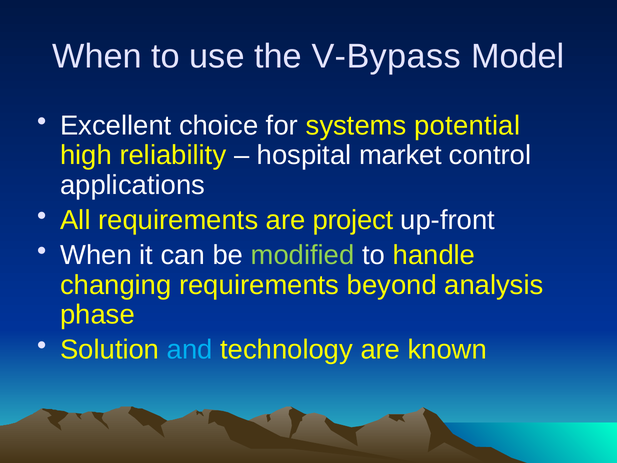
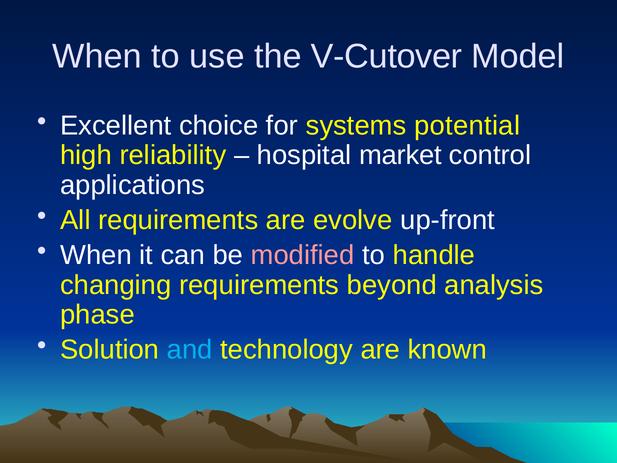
V-Bypass: V-Bypass -> V-Cutover
project: project -> evolve
modified colour: light green -> pink
